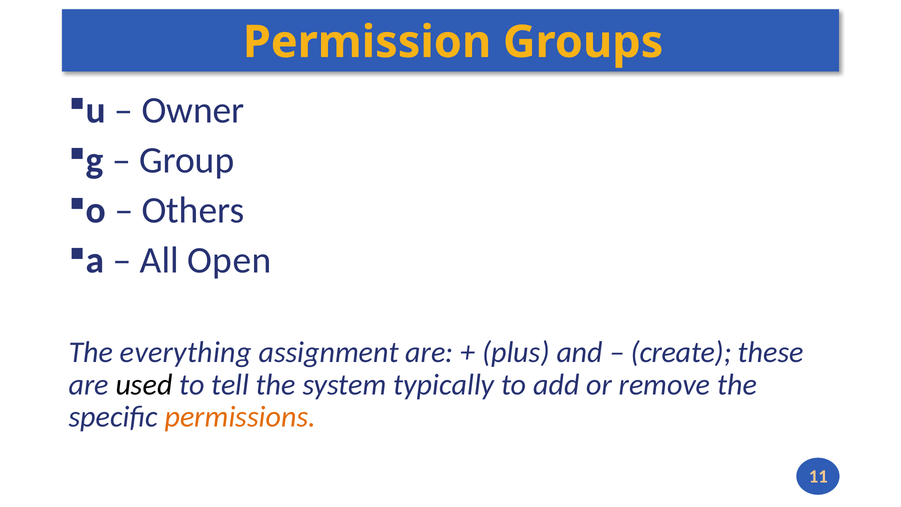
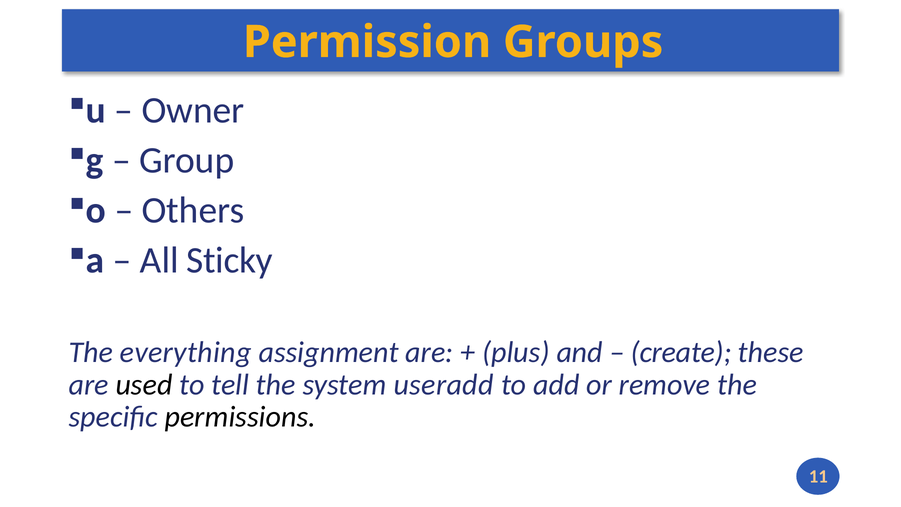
Open: Open -> Sticky
typically: typically -> useradd
permissions colour: orange -> black
